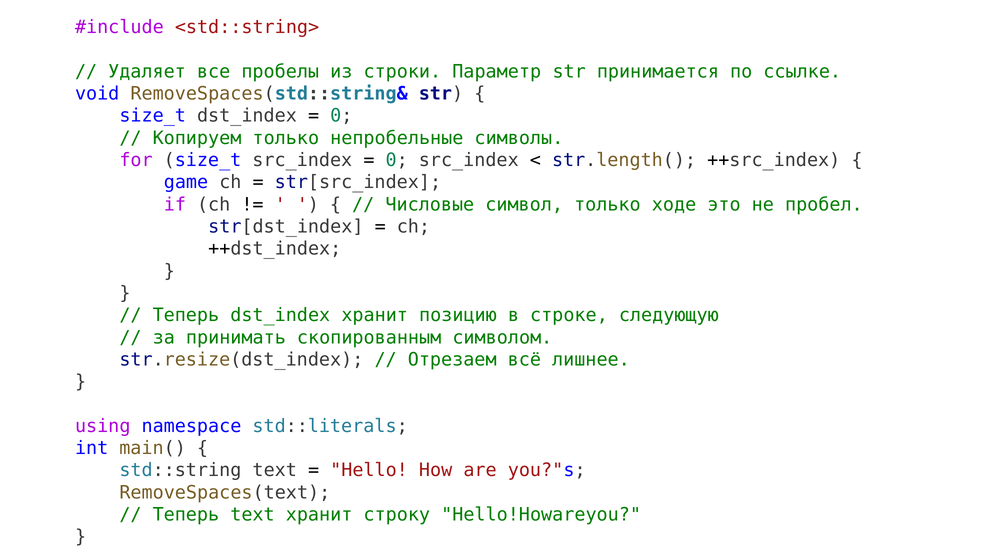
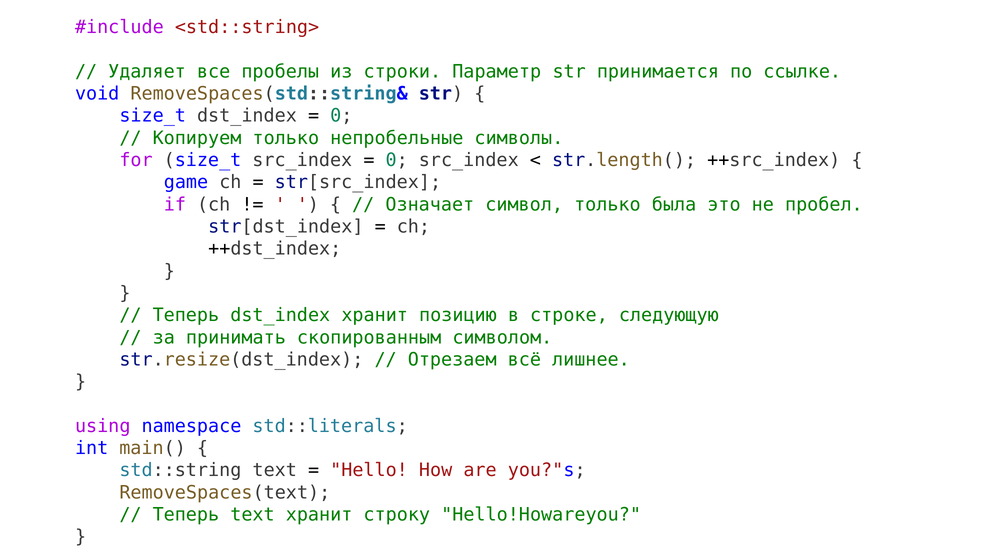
Числовые: Числовые -> Означает
ходе: ходе -> была
